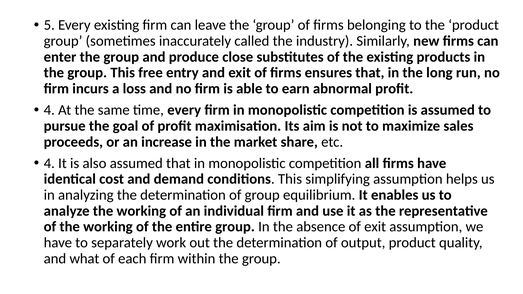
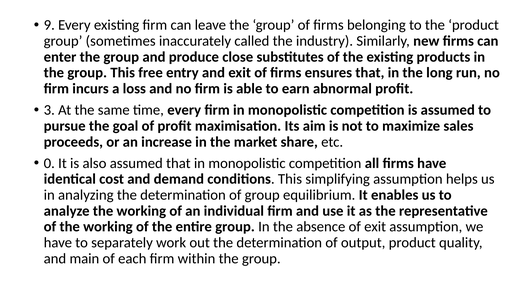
5: 5 -> 9
4 at (49, 110): 4 -> 3
4 at (49, 163): 4 -> 0
what: what -> main
